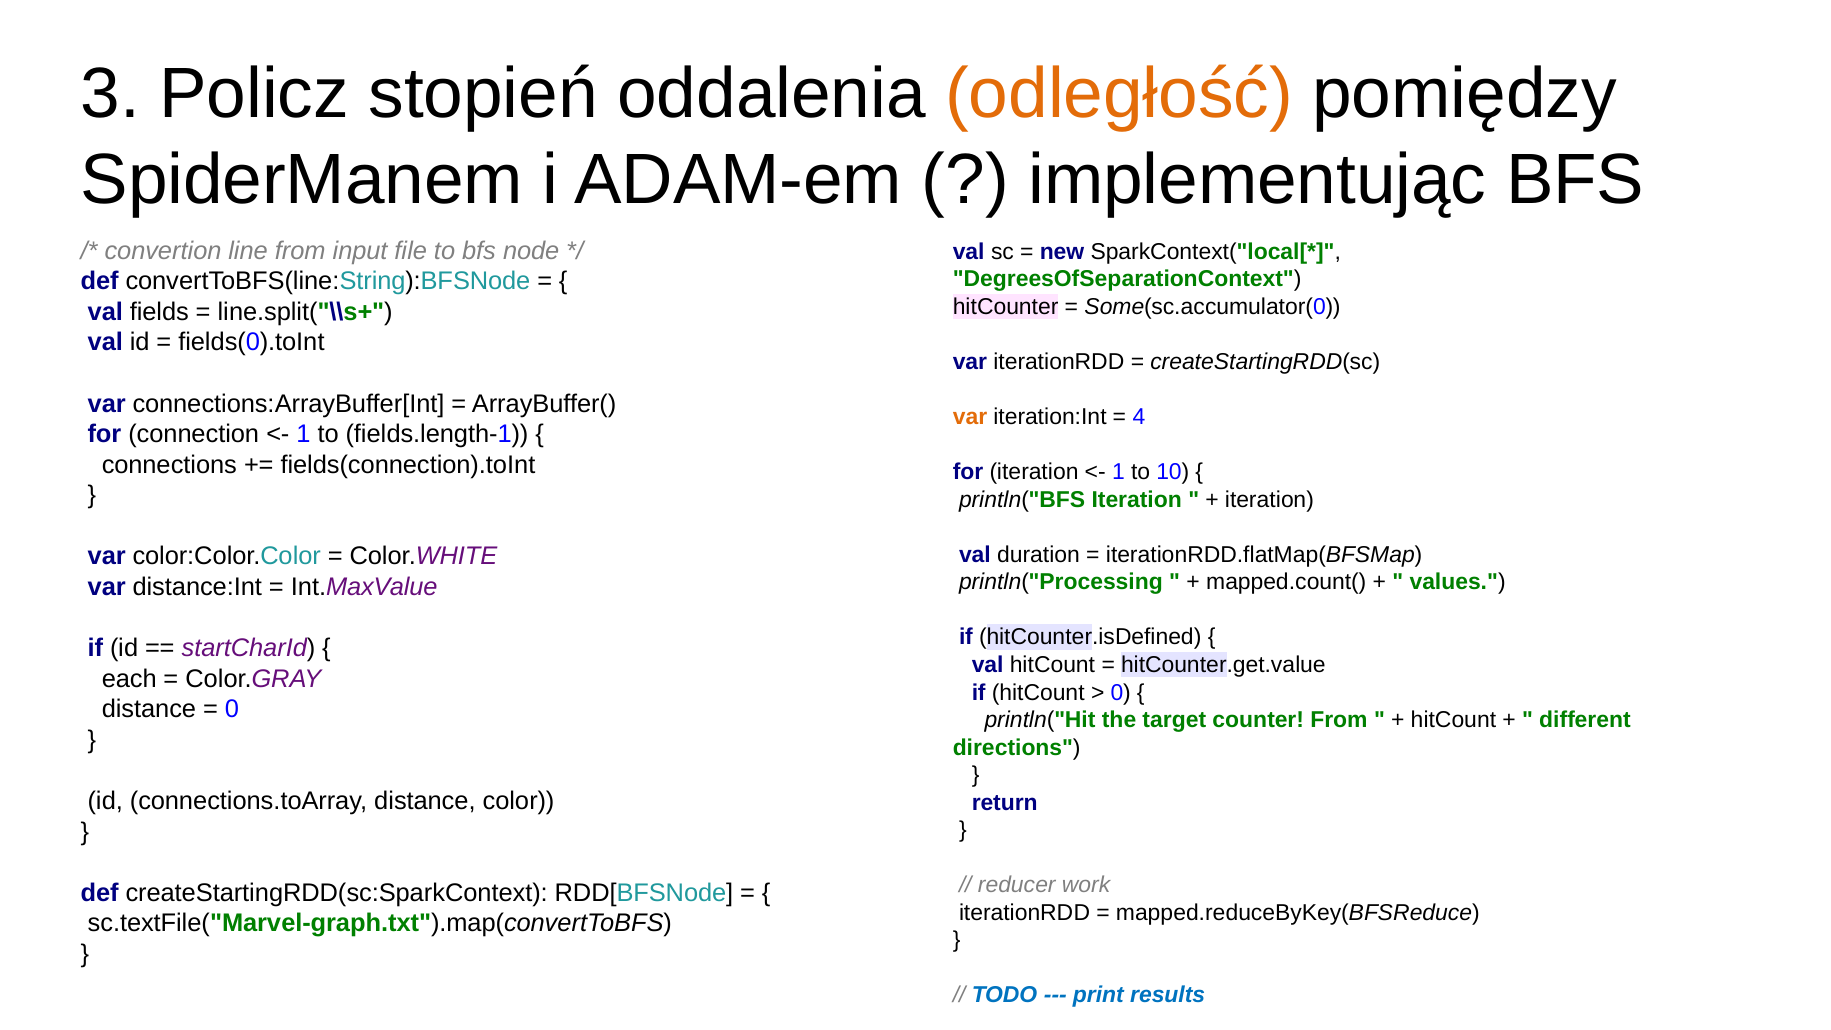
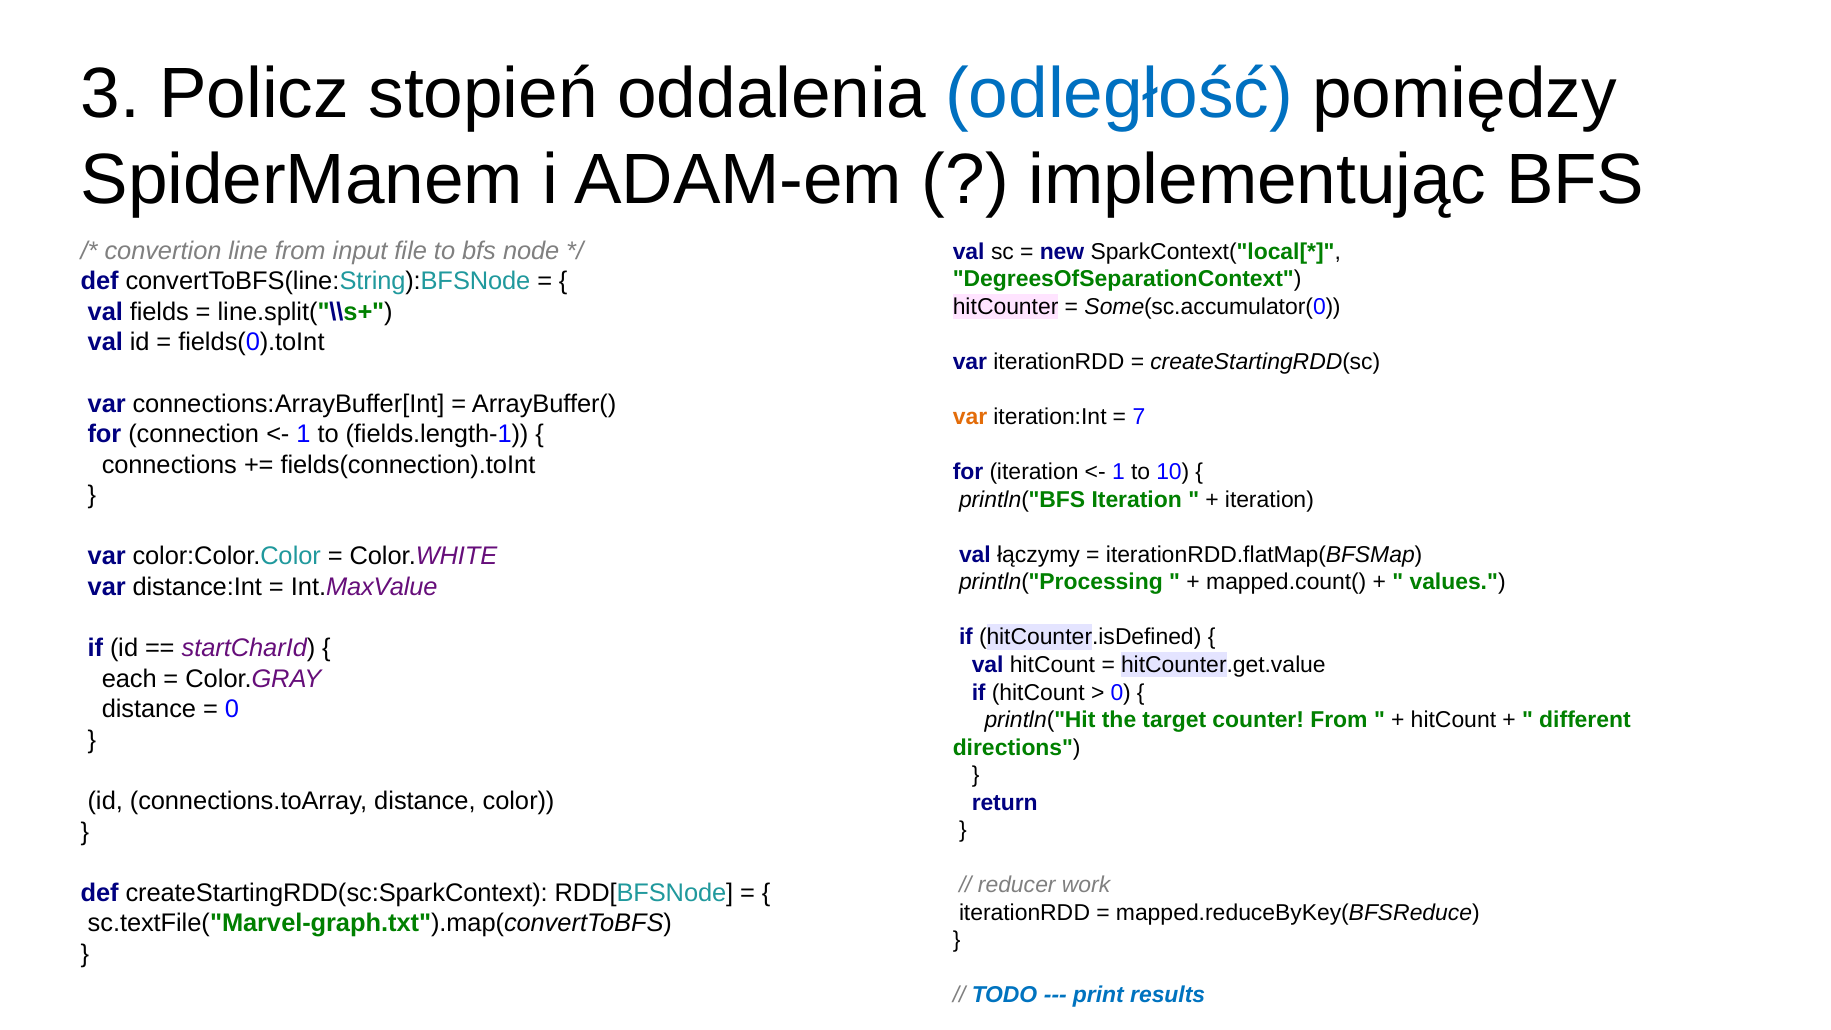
odległość colour: orange -> blue
4: 4 -> 7
duration: duration -> łączymy
